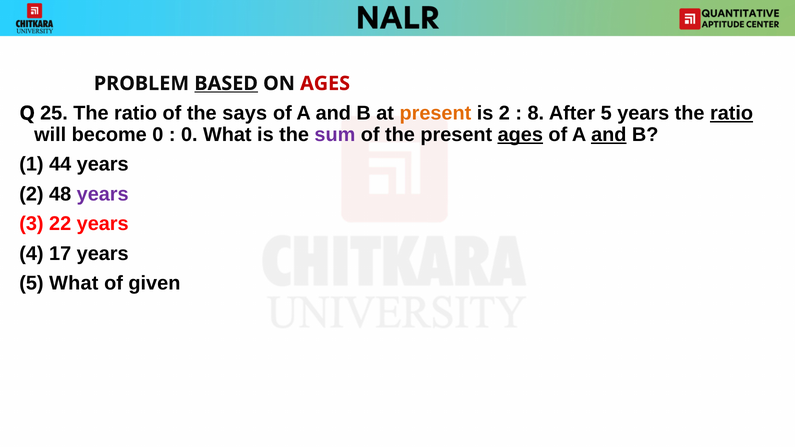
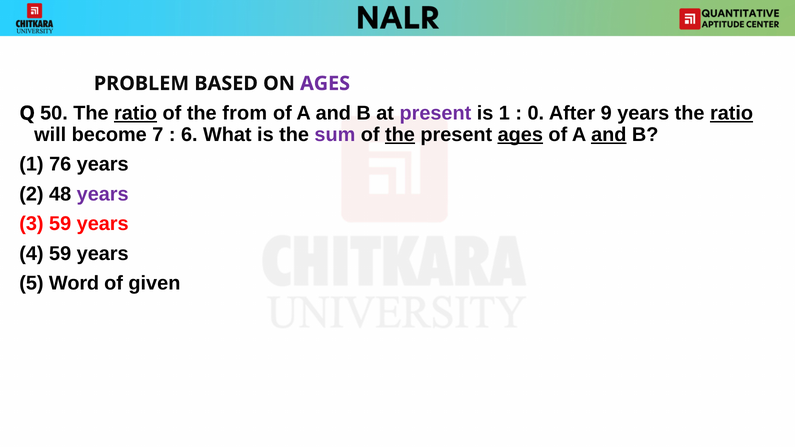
BASED underline: present -> none
AGES at (325, 84) colour: red -> purple
25: 25 -> 50
ratio at (136, 113) underline: none -> present
says: says -> from
present at (435, 113) colour: orange -> purple
is 2: 2 -> 1
8: 8 -> 0
After 5: 5 -> 9
become 0: 0 -> 7
0 at (189, 135): 0 -> 6
the at (400, 135) underline: none -> present
44: 44 -> 76
3 22: 22 -> 59
4 17: 17 -> 59
5 What: What -> Word
